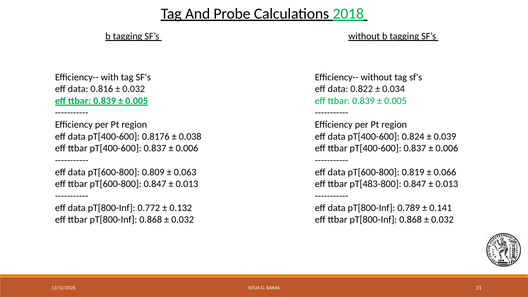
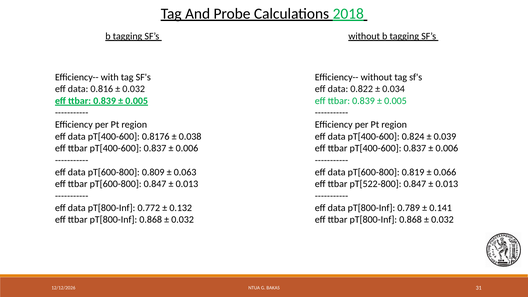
pT[483-800: pT[483-800 -> pT[522-800
